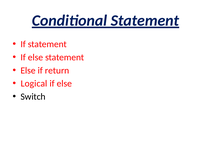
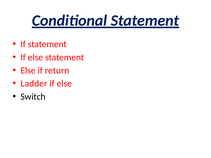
Logical: Logical -> Ladder
